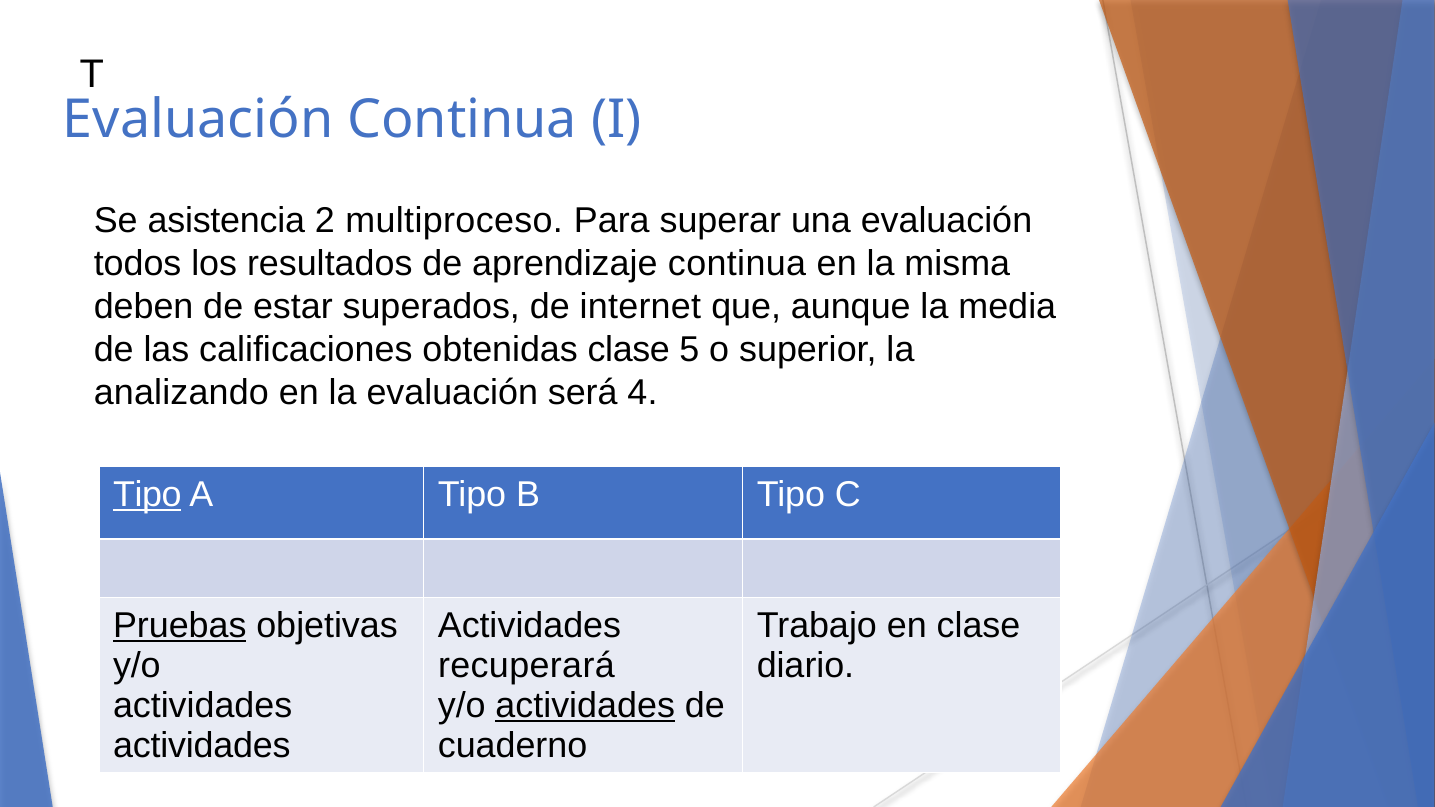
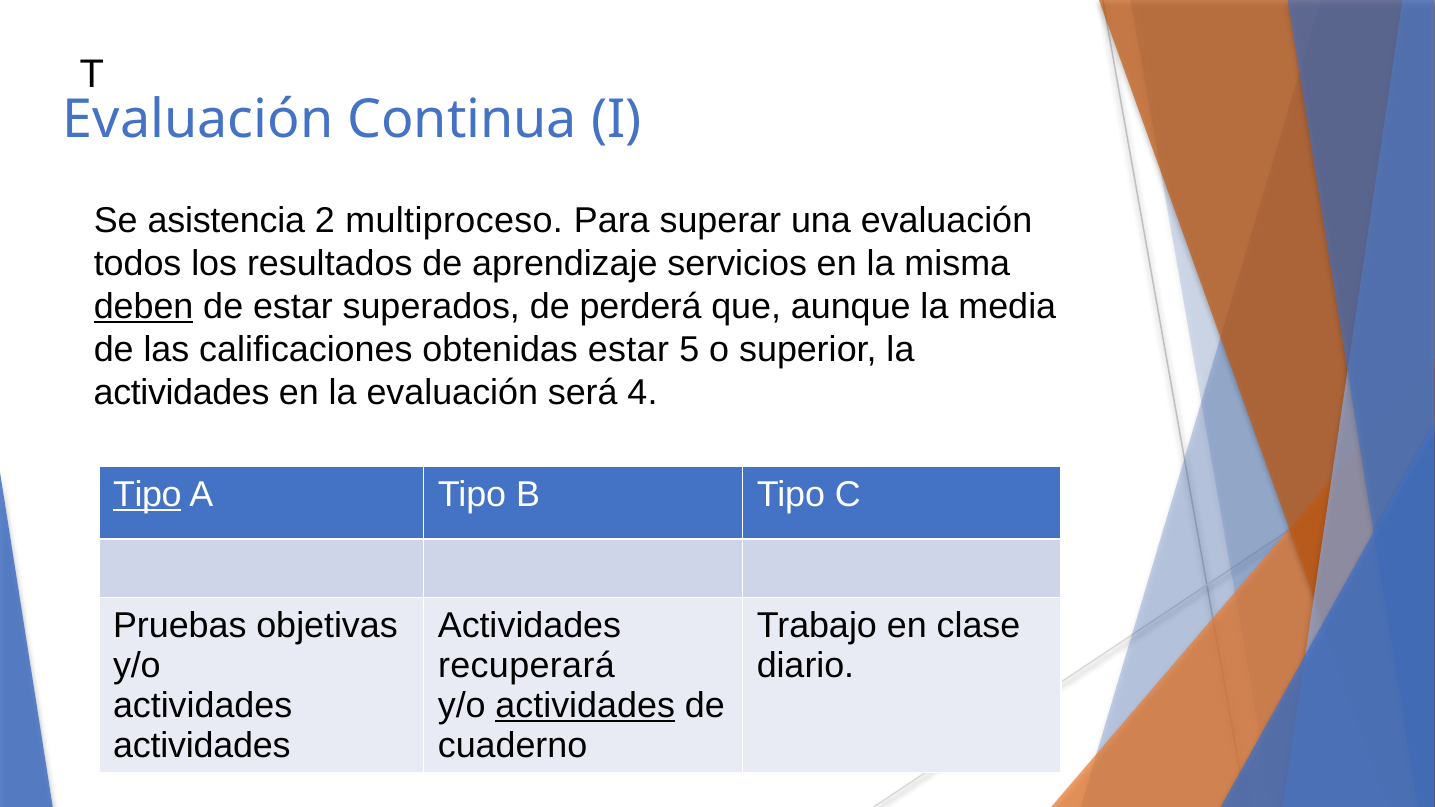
aprendizaje continua: continua -> servicios
deben underline: none -> present
internet: internet -> perderá
obtenidas clase: clase -> estar
analizando at (181, 393): analizando -> actividades
Pruebas underline: present -> none
